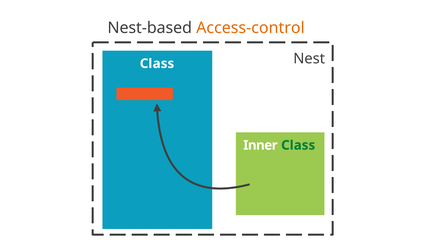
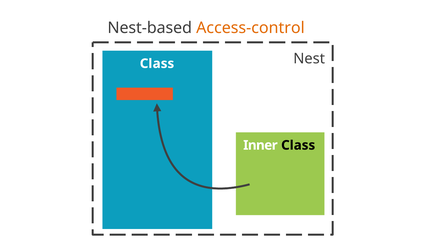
Class at (298, 145) colour: green -> black
